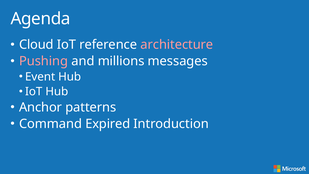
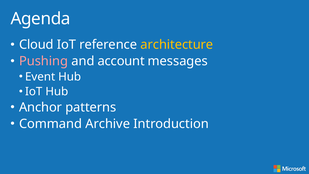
architecture colour: pink -> yellow
millions: millions -> account
Expired: Expired -> Archive
